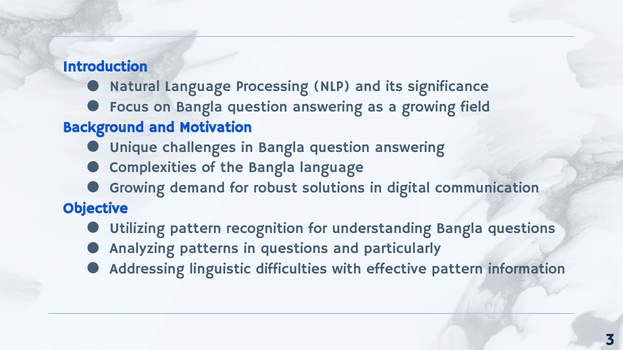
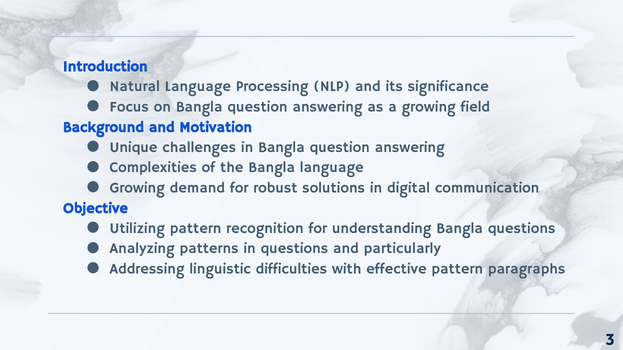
information: information -> paragraphs
